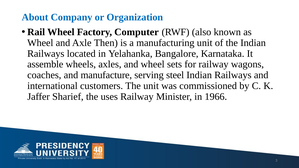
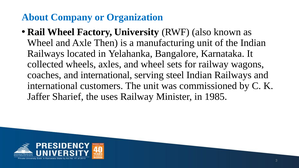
Computer: Computer -> University
assemble: assemble -> collected
coaches and manufacture: manufacture -> international
1966: 1966 -> 1985
